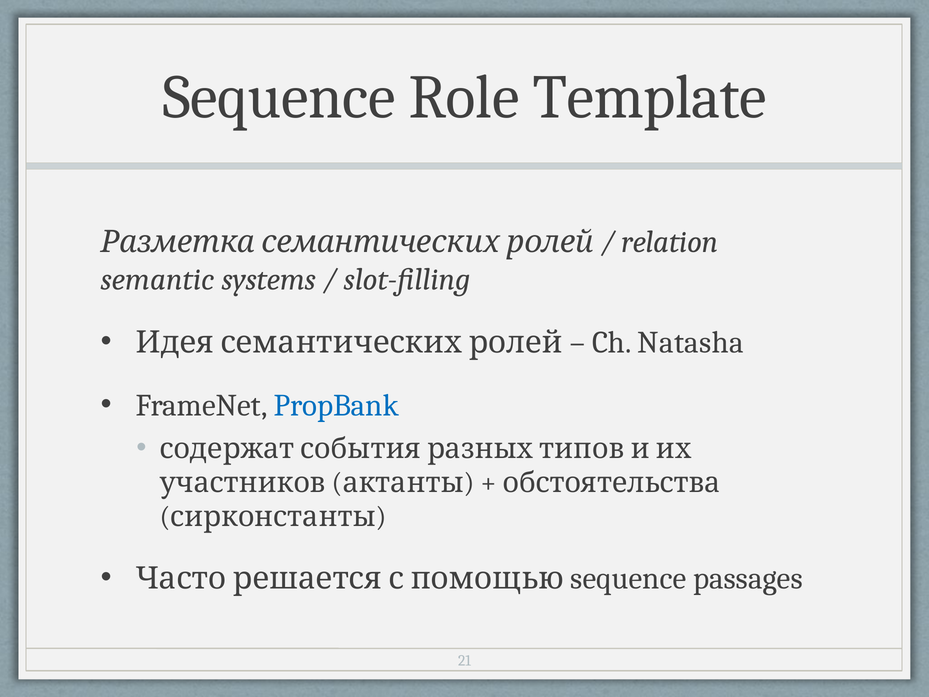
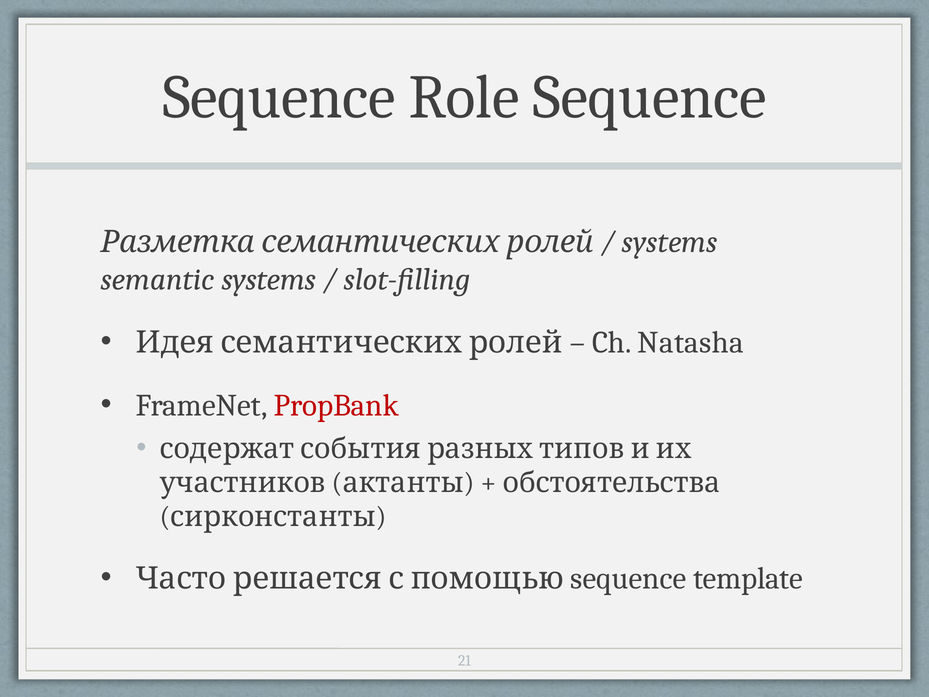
Role Template: Template -> Sequence
relation at (670, 242): relation -> systems
PropBank colour: blue -> red
passages: passages -> template
